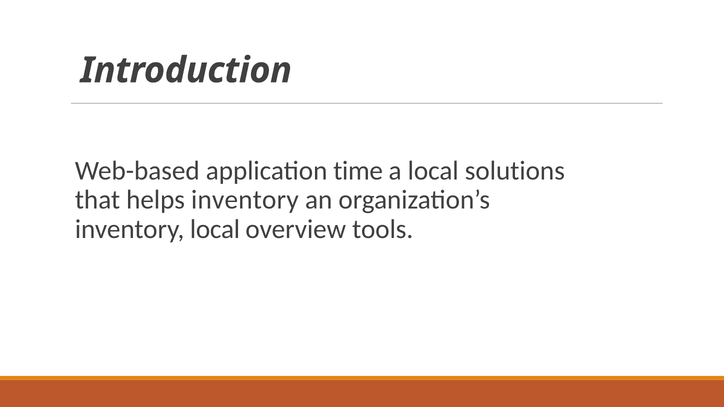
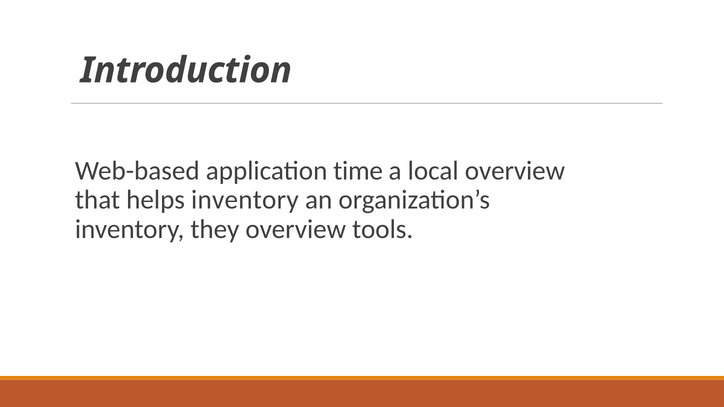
local solutions: solutions -> overview
inventory local: local -> they
